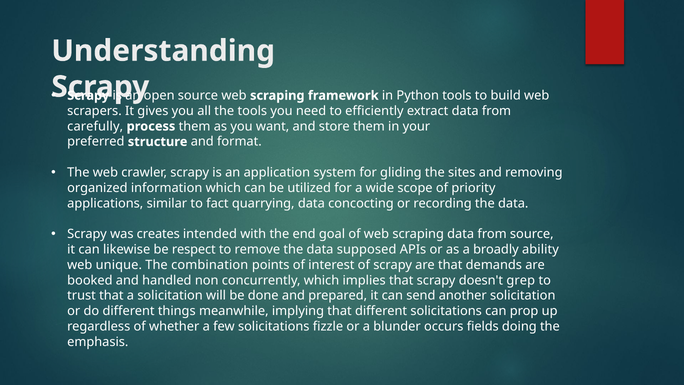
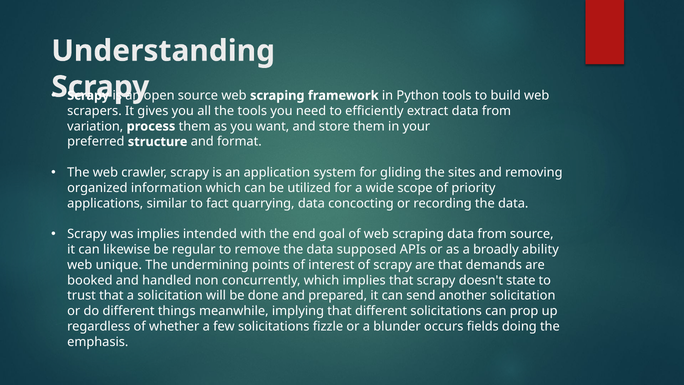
carefully: carefully -> variation
was creates: creates -> implies
respect: respect -> regular
combination: combination -> undermining
grep: grep -> state
